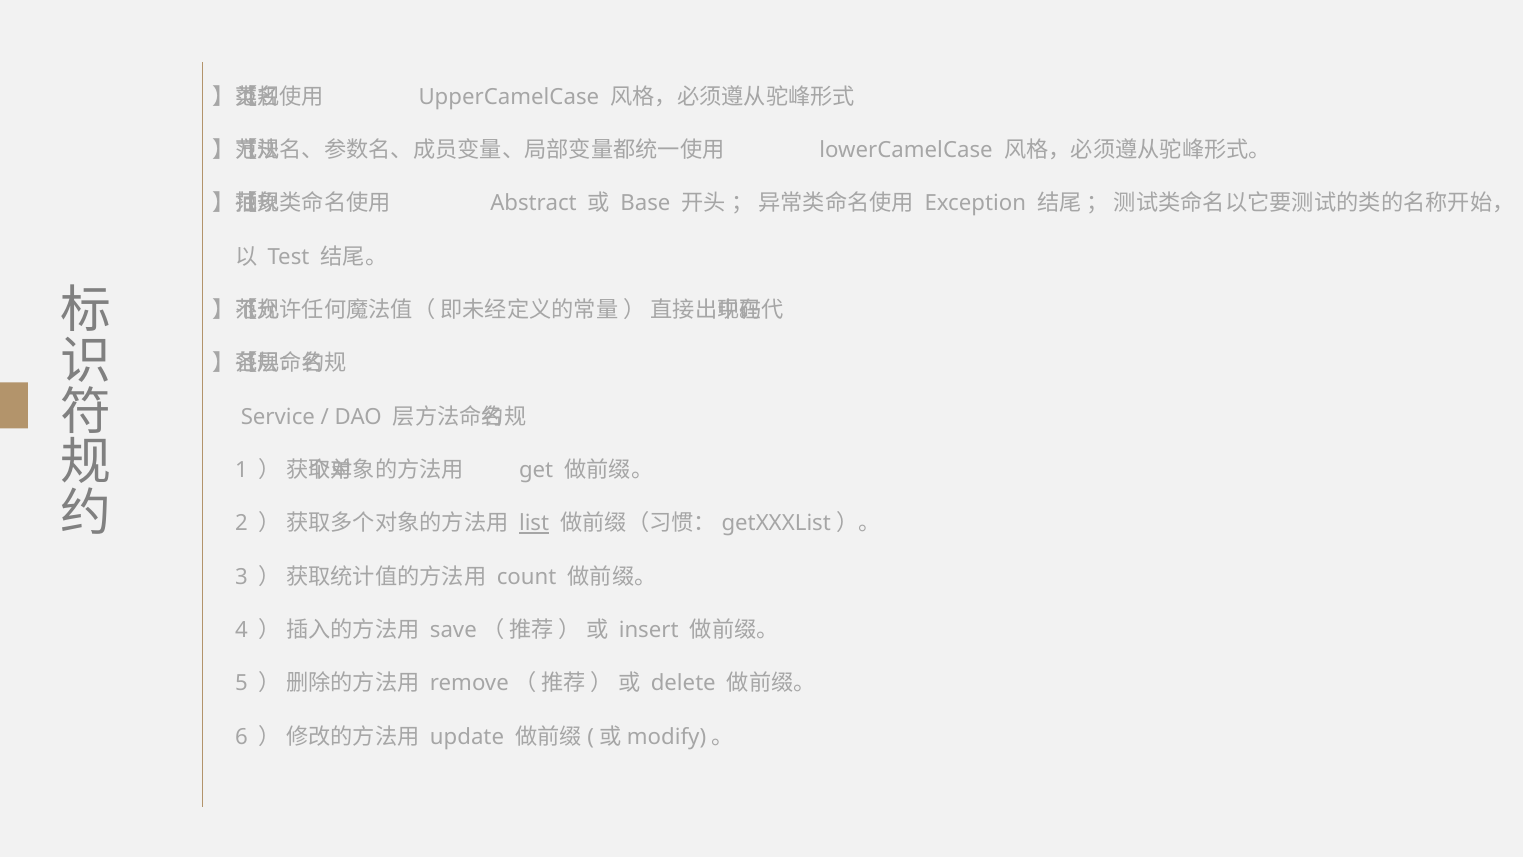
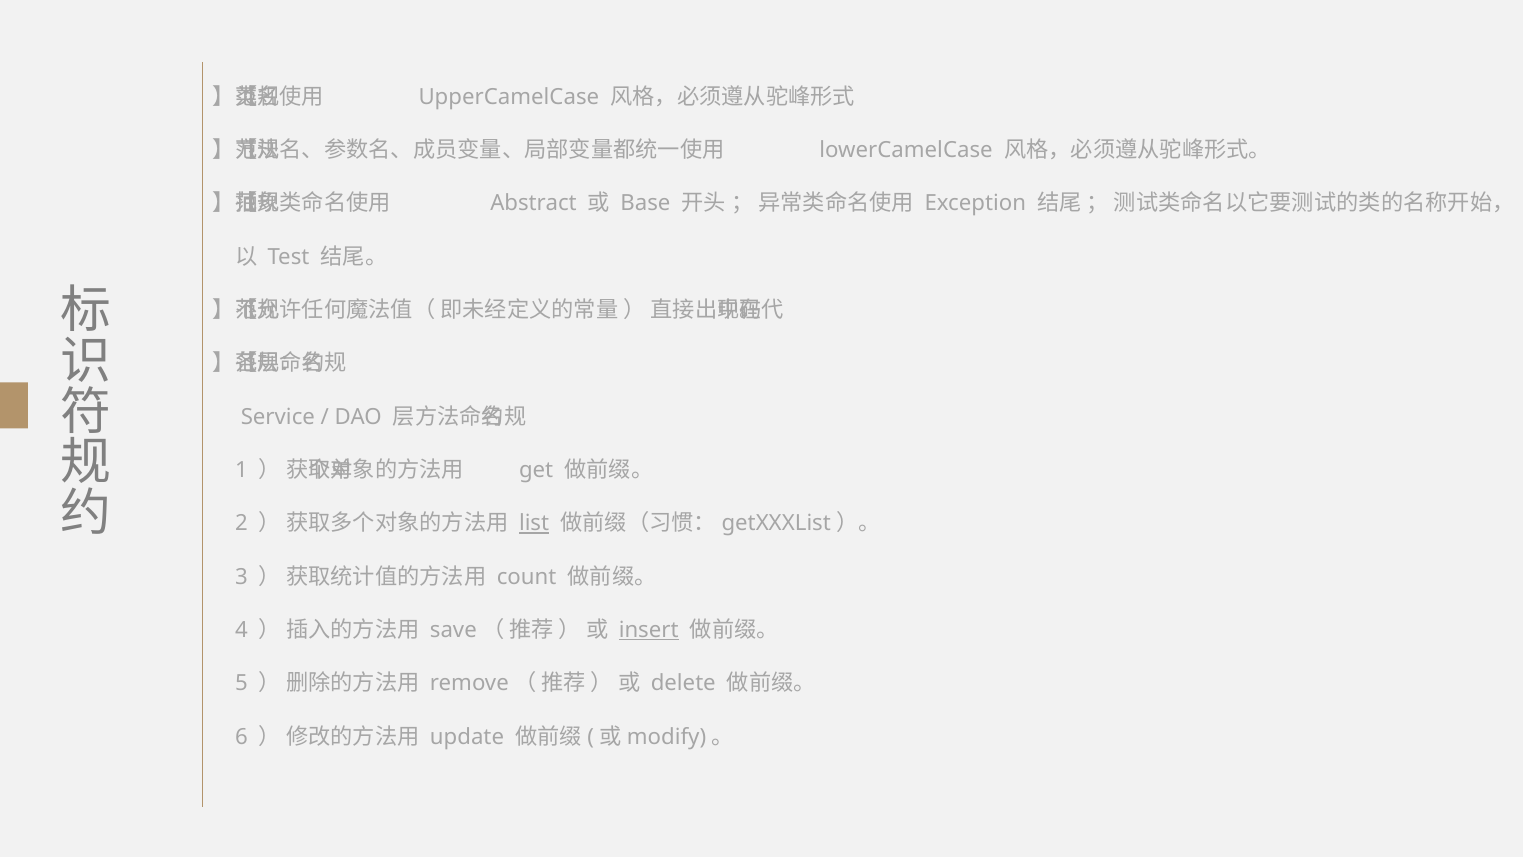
insert underline: none -> present
